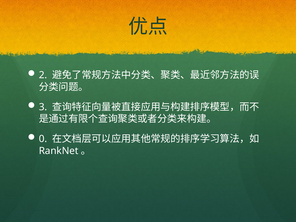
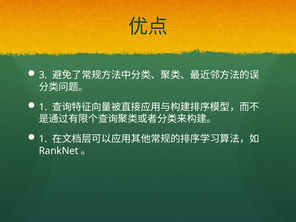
2: 2 -> 3
3 at (43, 107): 3 -> 1
0 at (43, 139): 0 -> 1
